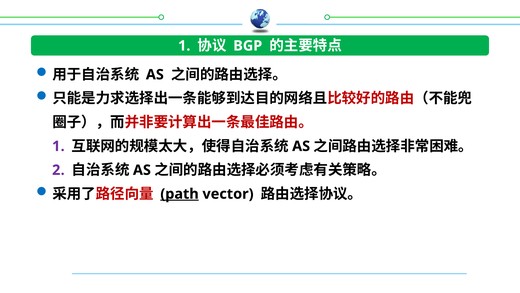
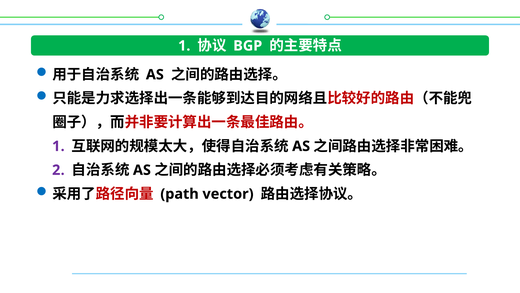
path underline: present -> none
